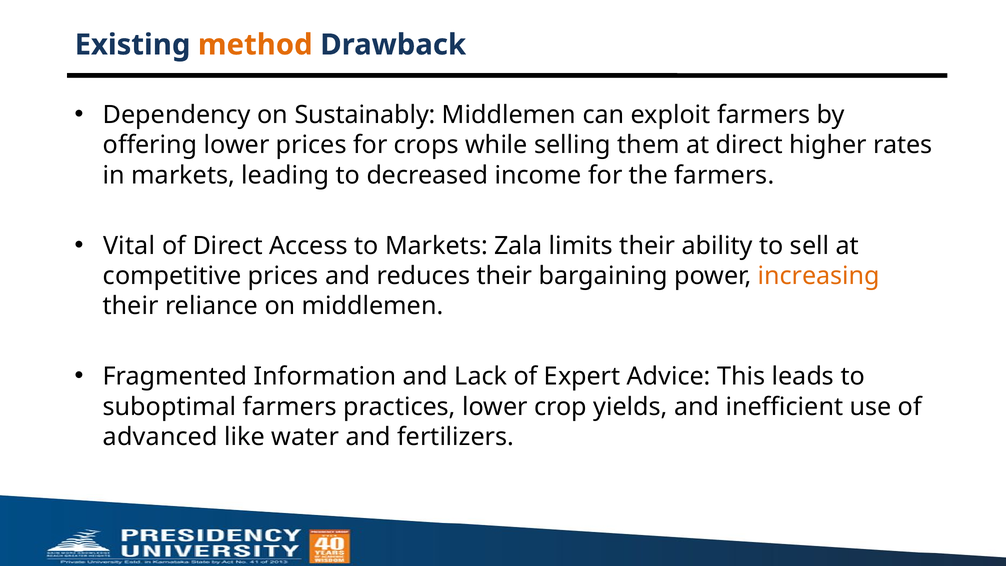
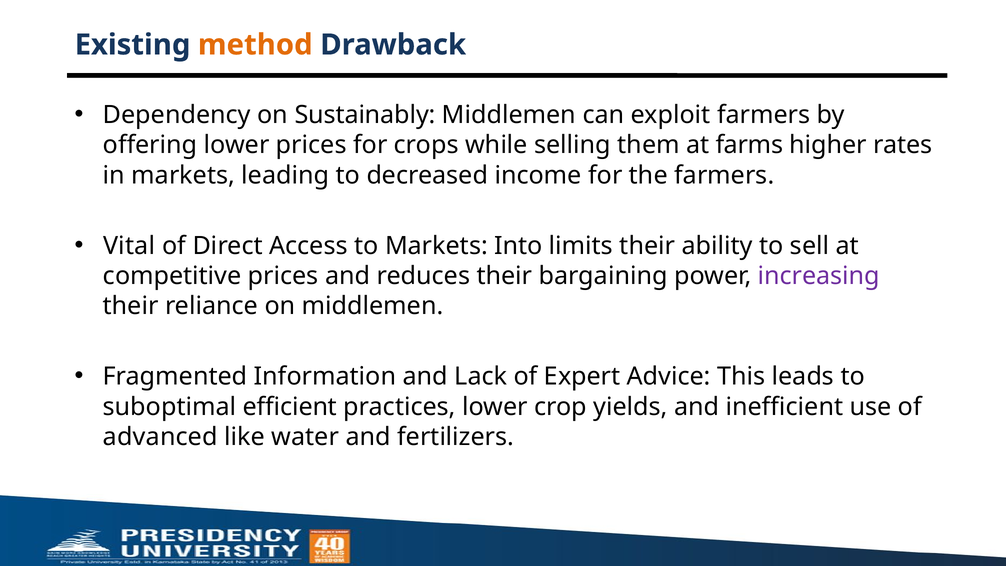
at direct: direct -> farms
Zala: Zala -> Into
increasing colour: orange -> purple
suboptimal farmers: farmers -> efficient
